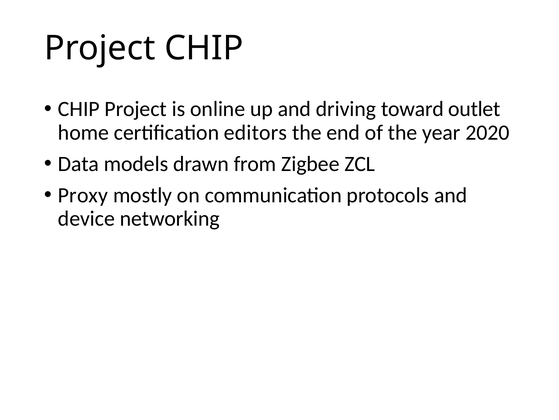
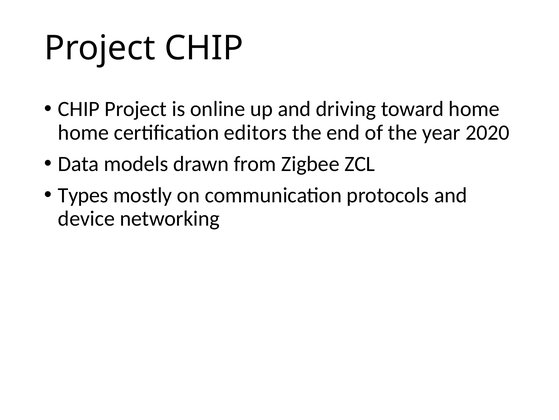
toward outlet: outlet -> home
Proxy: Proxy -> Types
